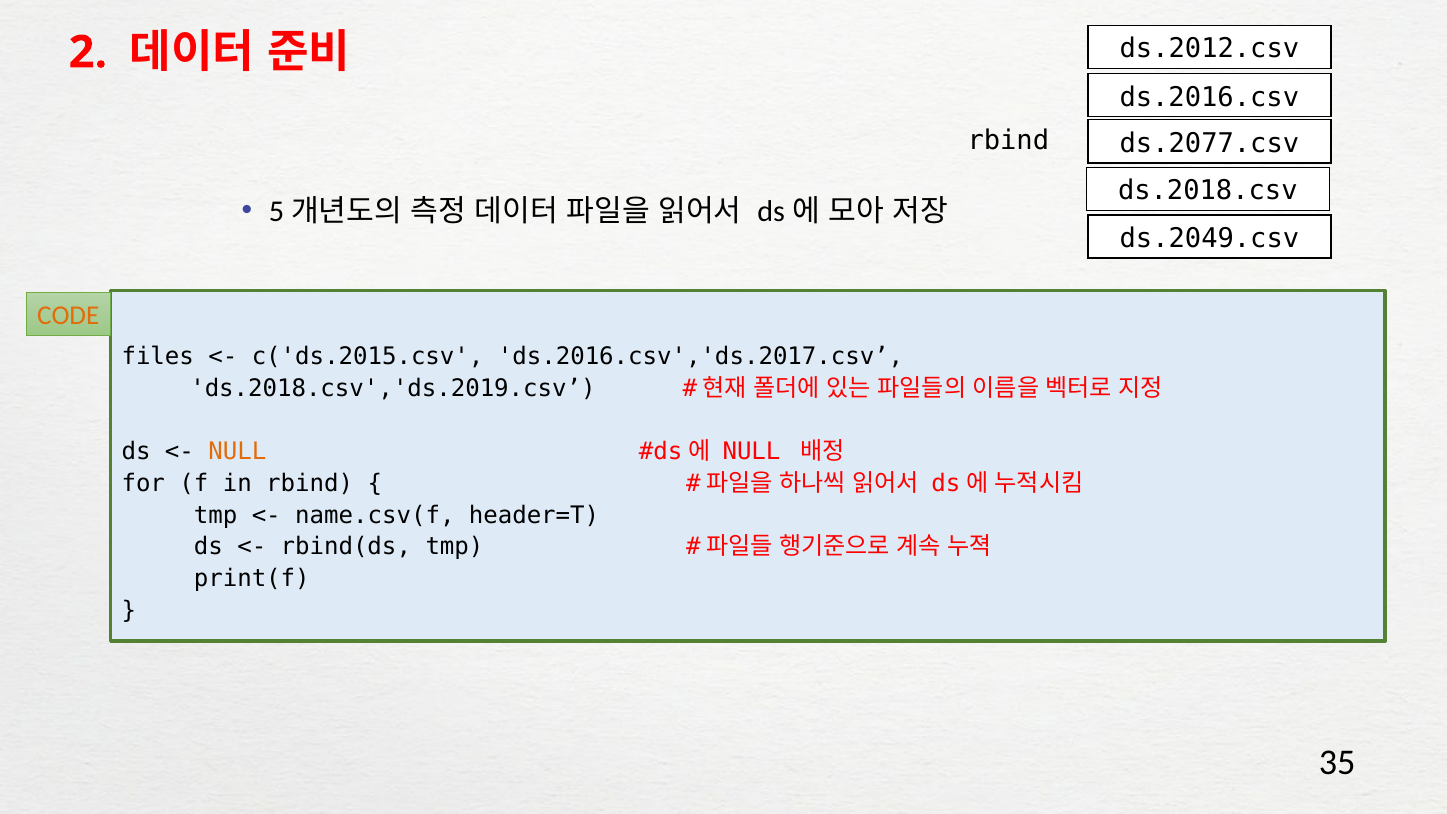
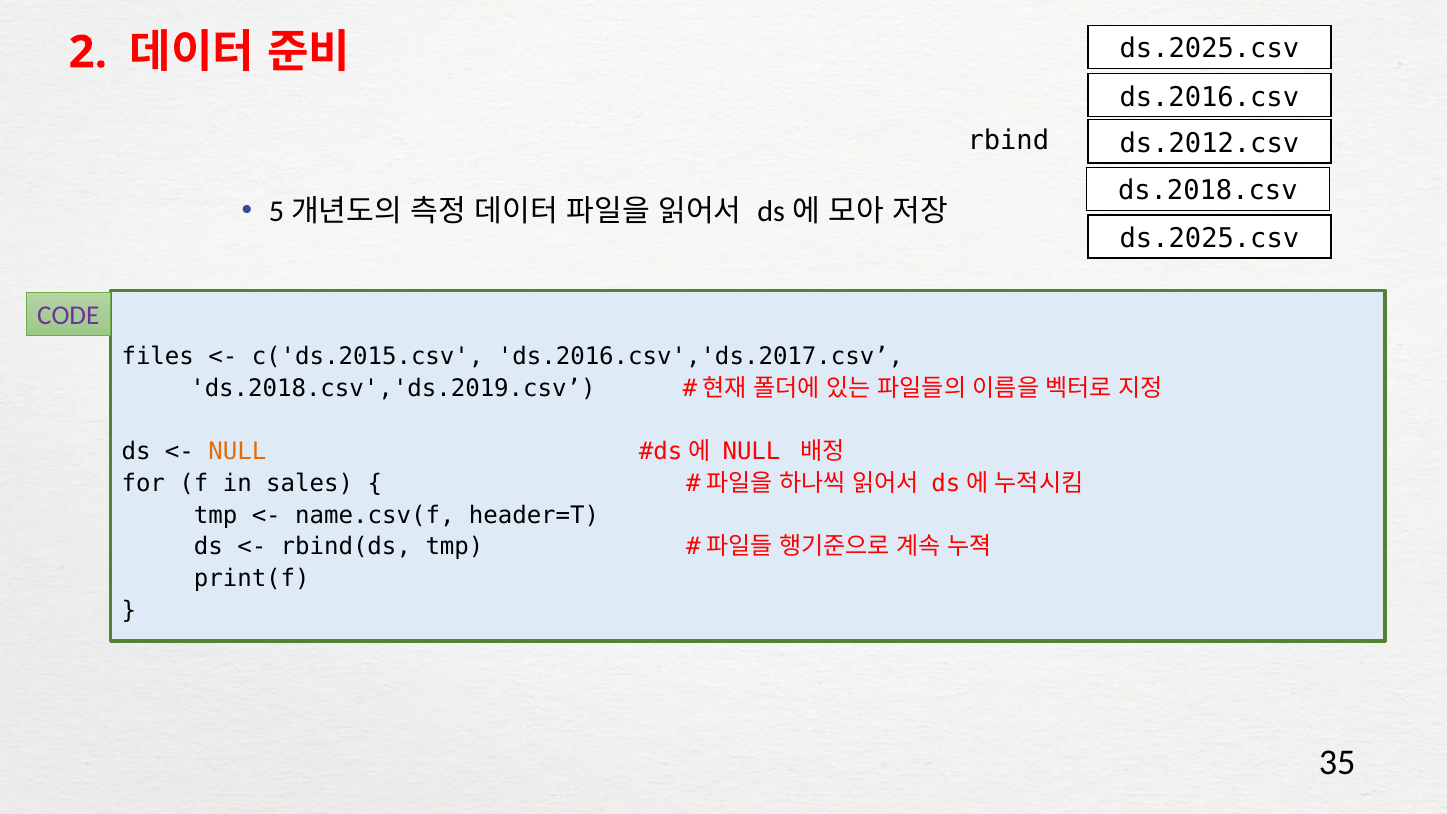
ds.2012.csv at (1209, 49): ds.2012.csv -> ds.2025.csv
ds.2077.csv: ds.2077.csv -> ds.2012.csv
ds.2049.csv at (1209, 238): ds.2049.csv -> ds.2025.csv
CODE colour: orange -> purple
in rbind: rbind -> sales
